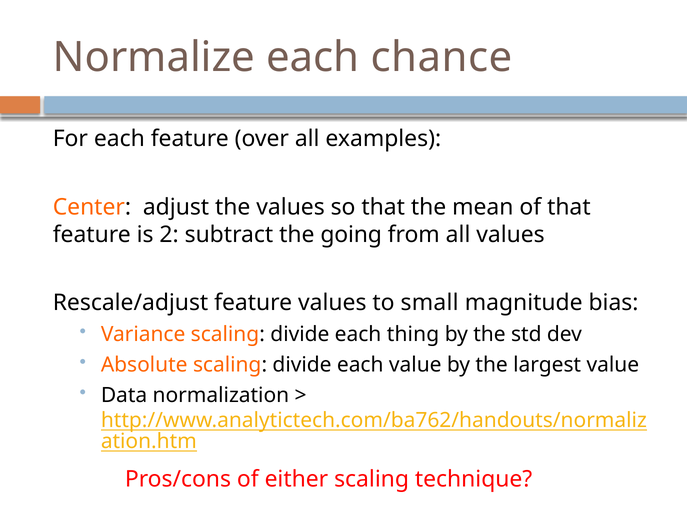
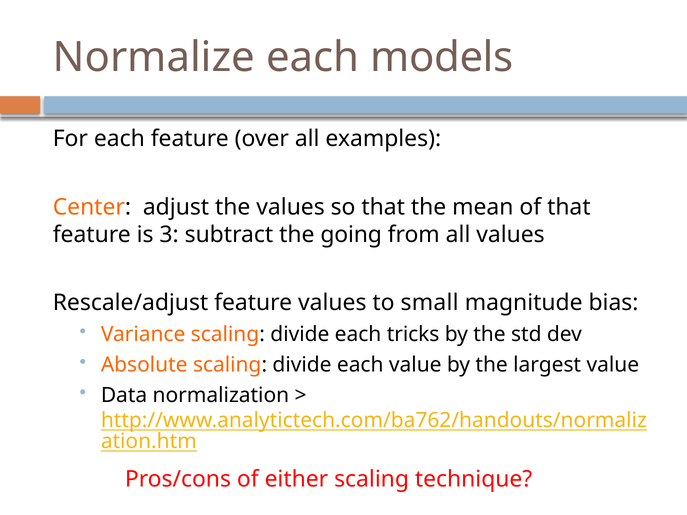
chance: chance -> models
2: 2 -> 3
thing: thing -> tricks
